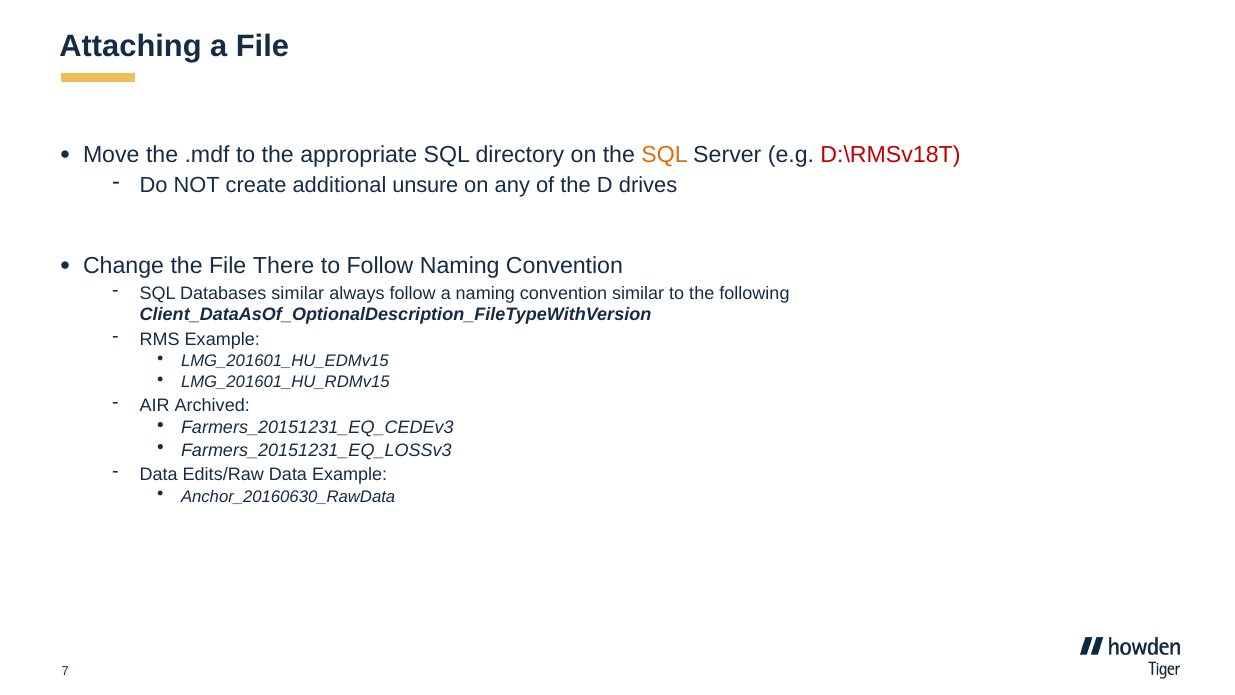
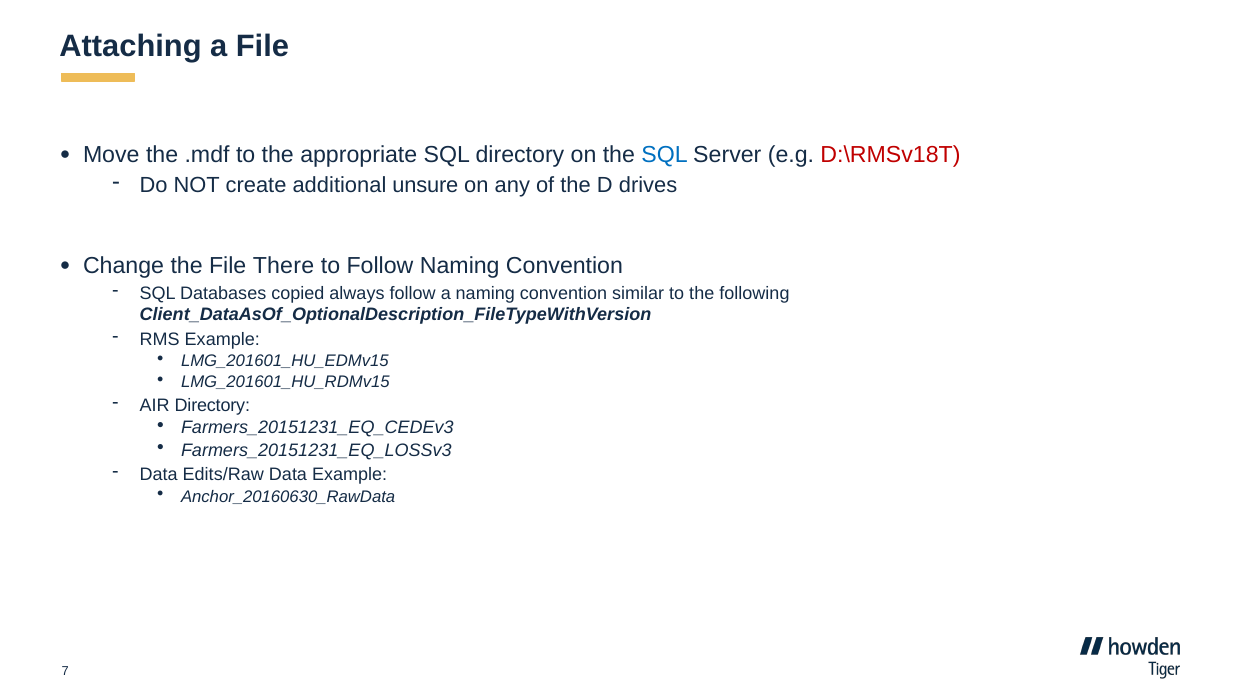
SQL at (665, 155) colour: orange -> blue
Databases similar: similar -> copied
AIR Archived: Archived -> Directory
